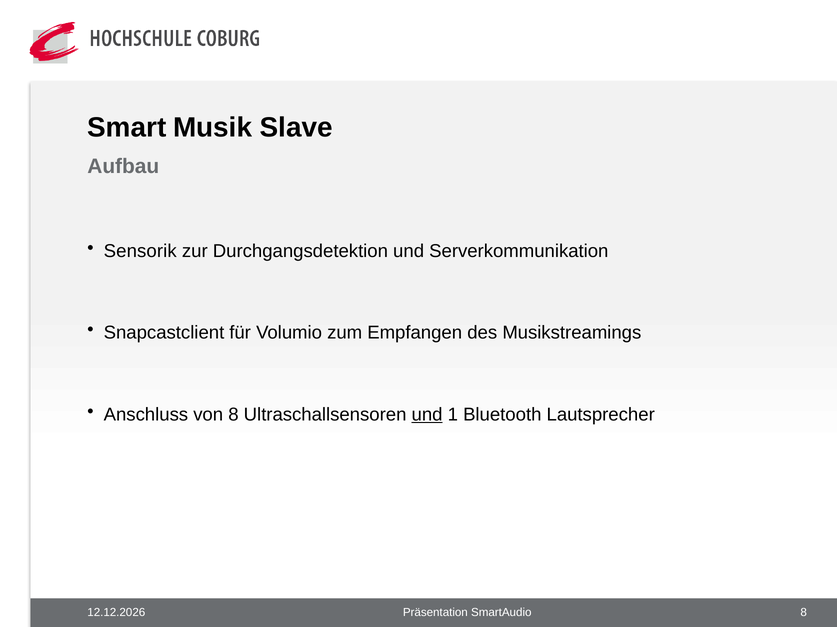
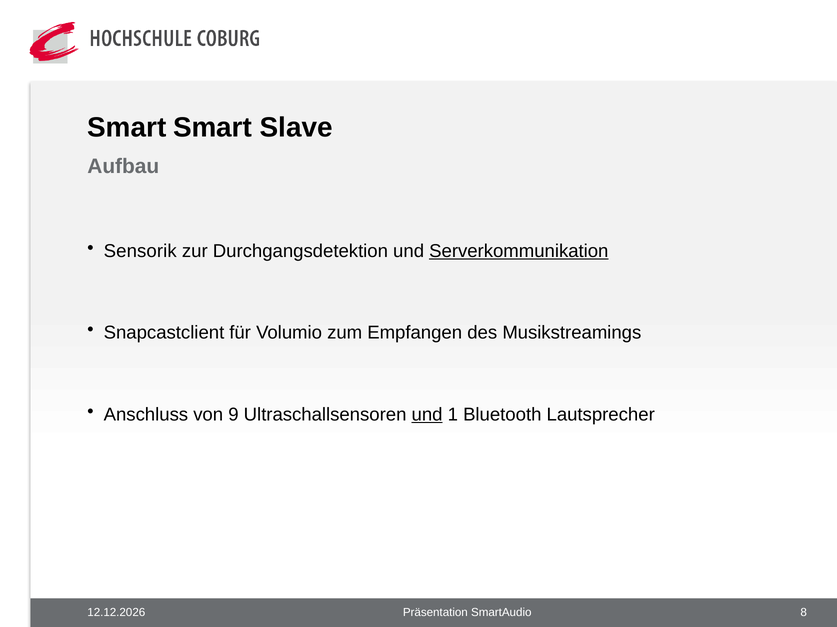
Smart Musik: Musik -> Smart
Serverkommunikation underline: none -> present
von 8: 8 -> 9
